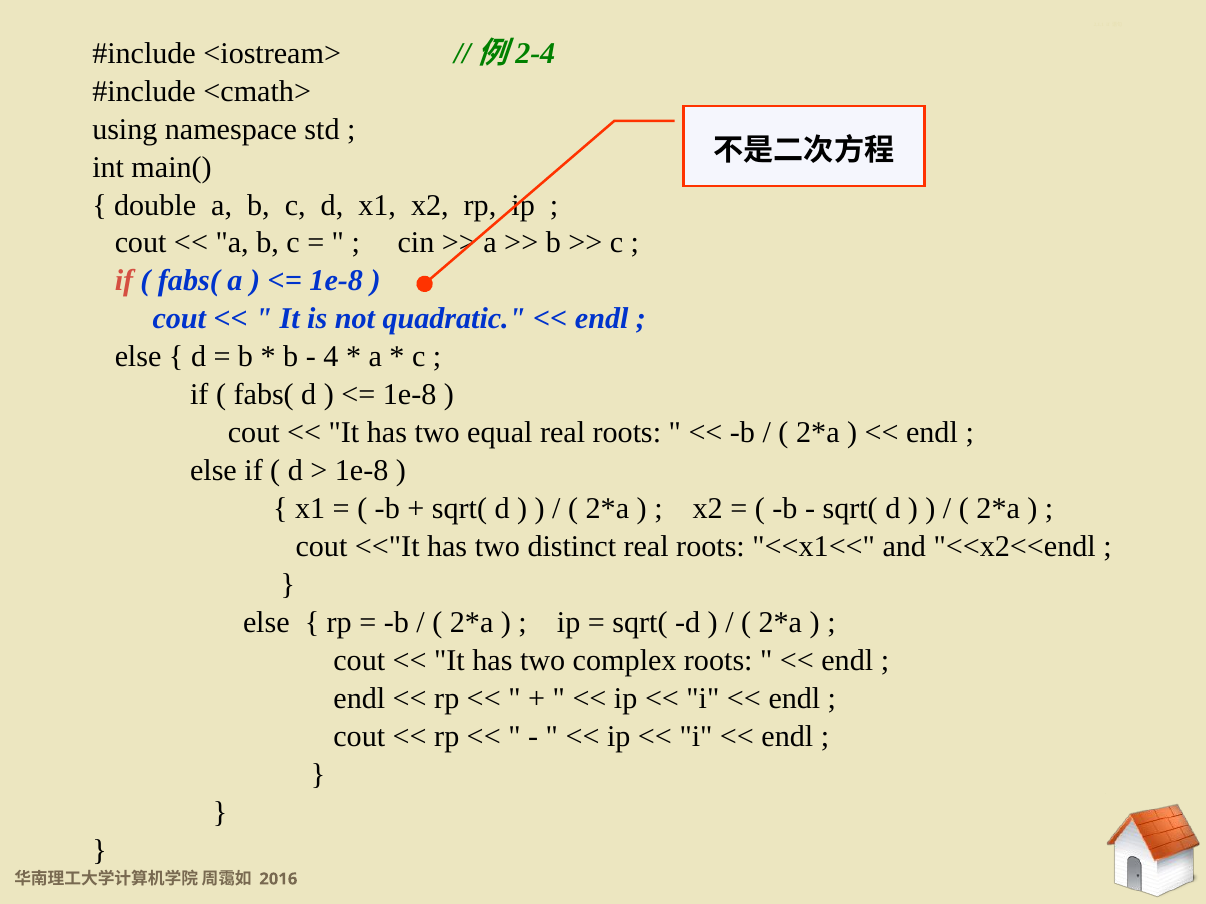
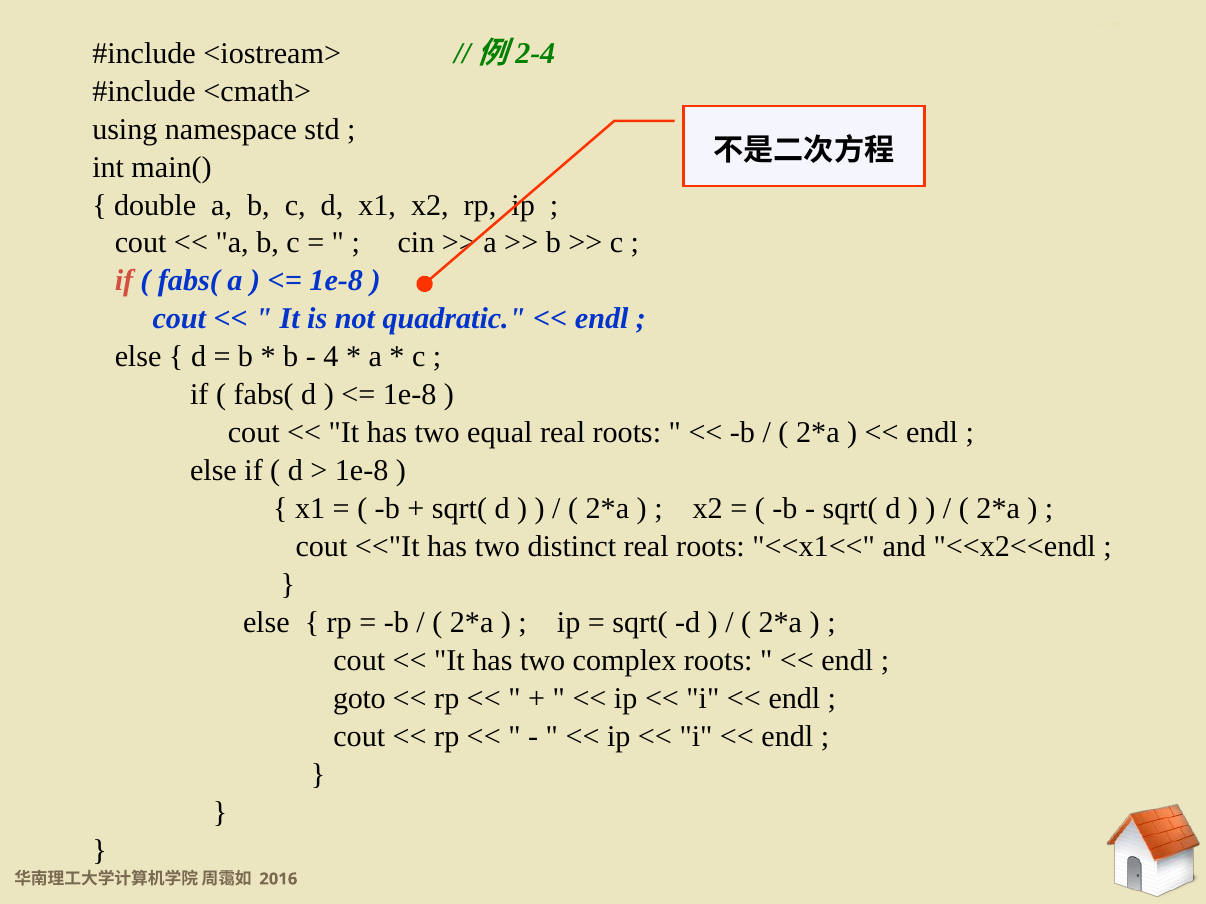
endl at (359, 699): endl -> goto
